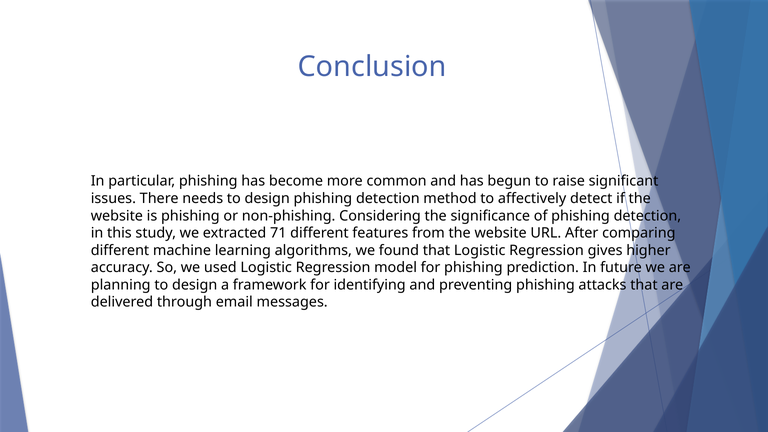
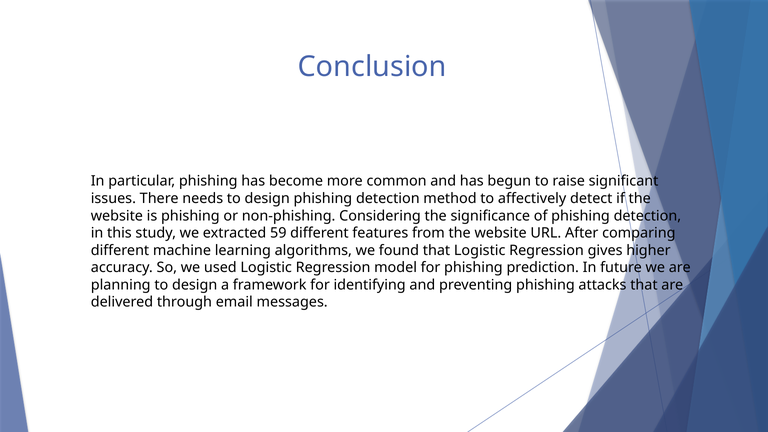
71: 71 -> 59
